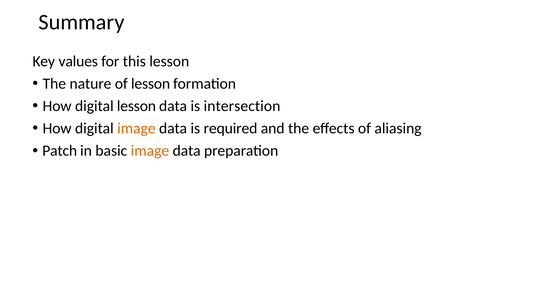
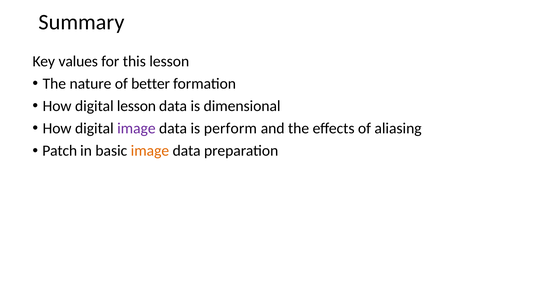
of lesson: lesson -> better
intersection: intersection -> dimensional
image at (136, 129) colour: orange -> purple
required: required -> perform
